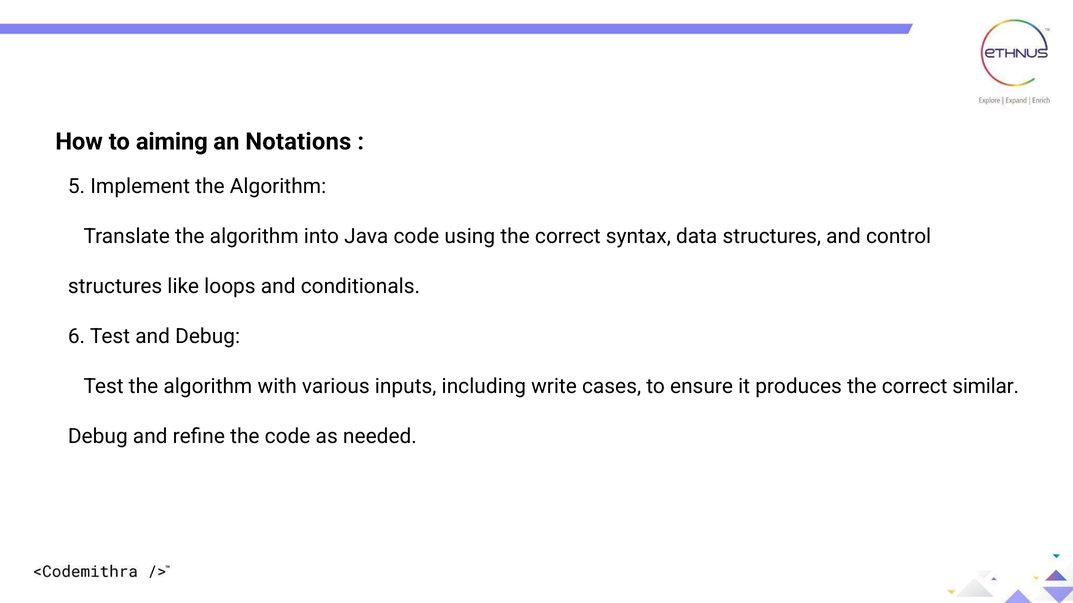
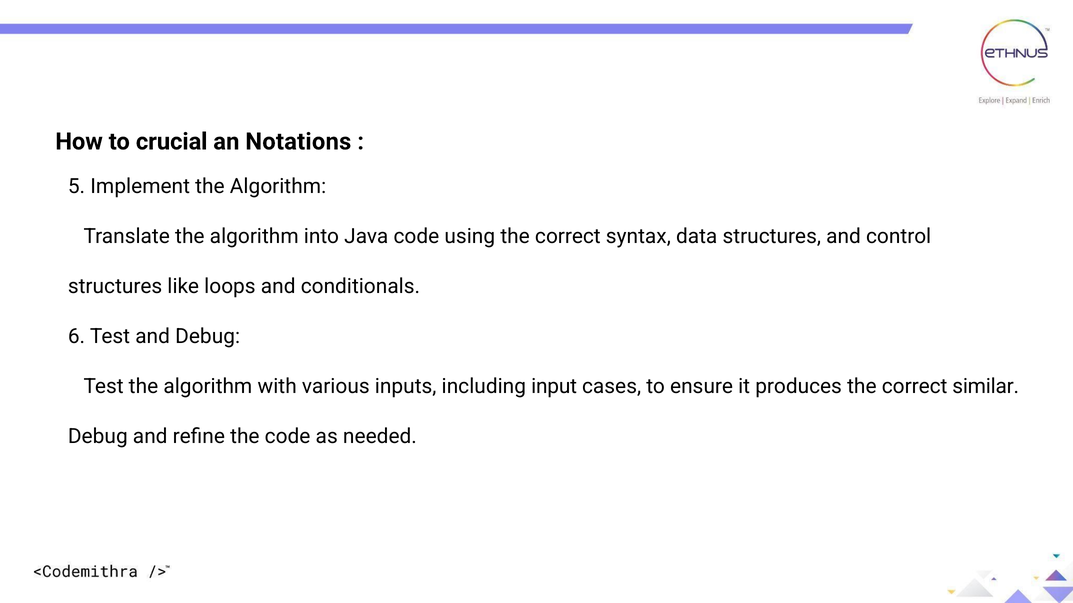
aiming: aiming -> crucial
write: write -> input
